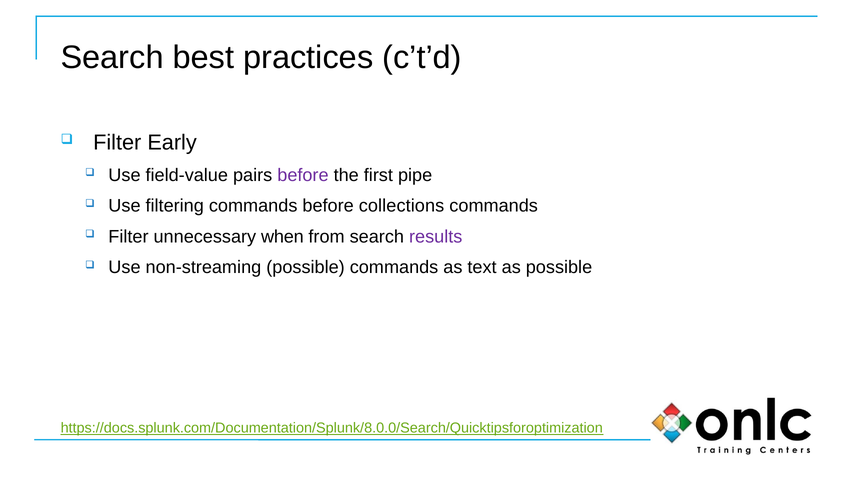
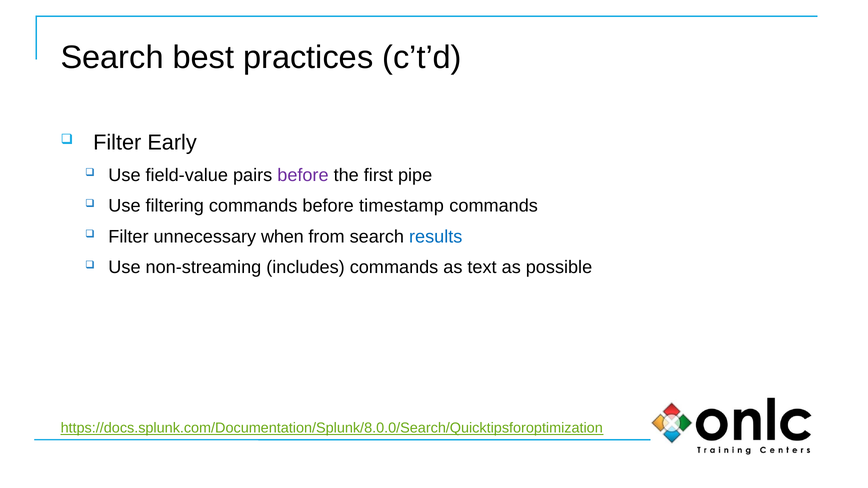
collections: collections -> timestamp
results colour: purple -> blue
non-streaming possible: possible -> includes
